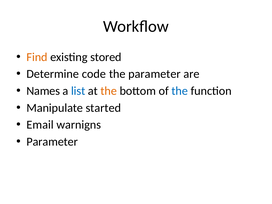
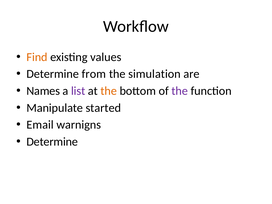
stored: stored -> values
code: code -> from
the parameter: parameter -> simulation
list colour: blue -> purple
the at (180, 91) colour: blue -> purple
Parameter at (52, 142): Parameter -> Determine
